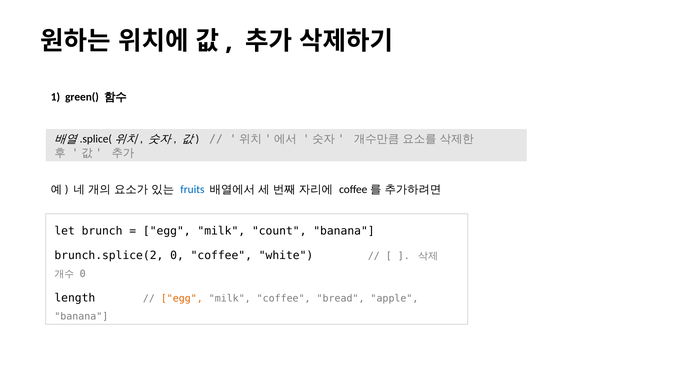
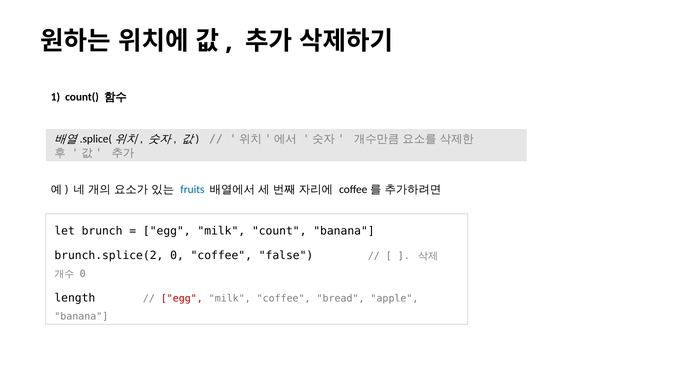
green(: green( -> count(
white: white -> false
egg at (182, 299) colour: orange -> red
